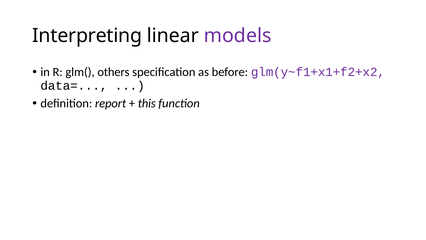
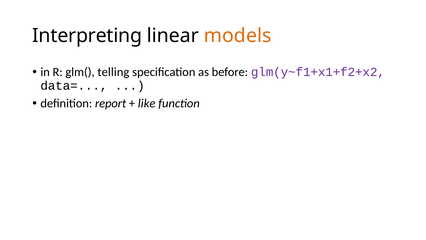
models colour: purple -> orange
others: others -> telling
this: this -> like
